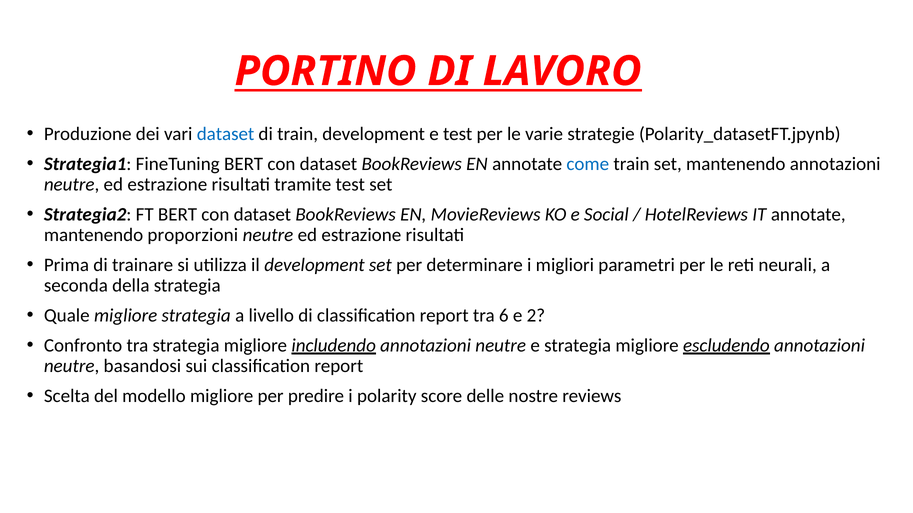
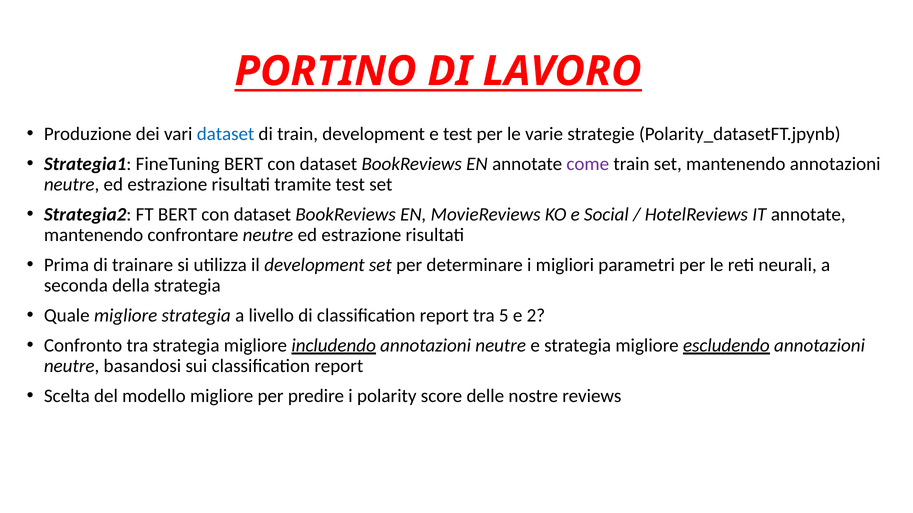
come colour: blue -> purple
proporzioni: proporzioni -> confrontare
6: 6 -> 5
